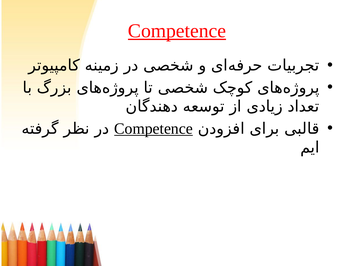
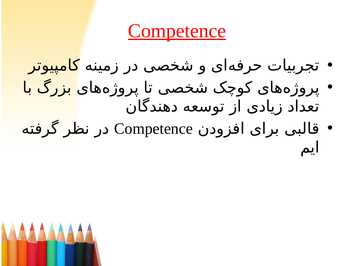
Competence at (154, 128) underline: present -> none
